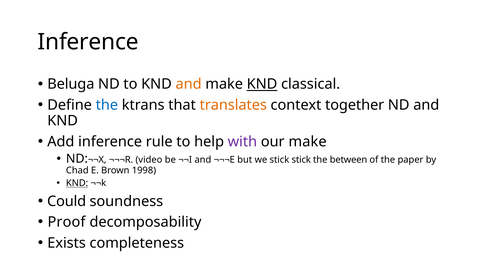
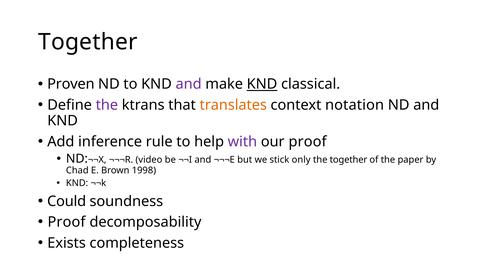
Inference at (88, 42): Inference -> Together
Beluga: Beluga -> Proven
and at (189, 84) colour: orange -> purple
the at (107, 105) colour: blue -> purple
together: together -> notation
our make: make -> proof
stick stick: stick -> only
the between: between -> together
KND at (77, 183) underline: present -> none
